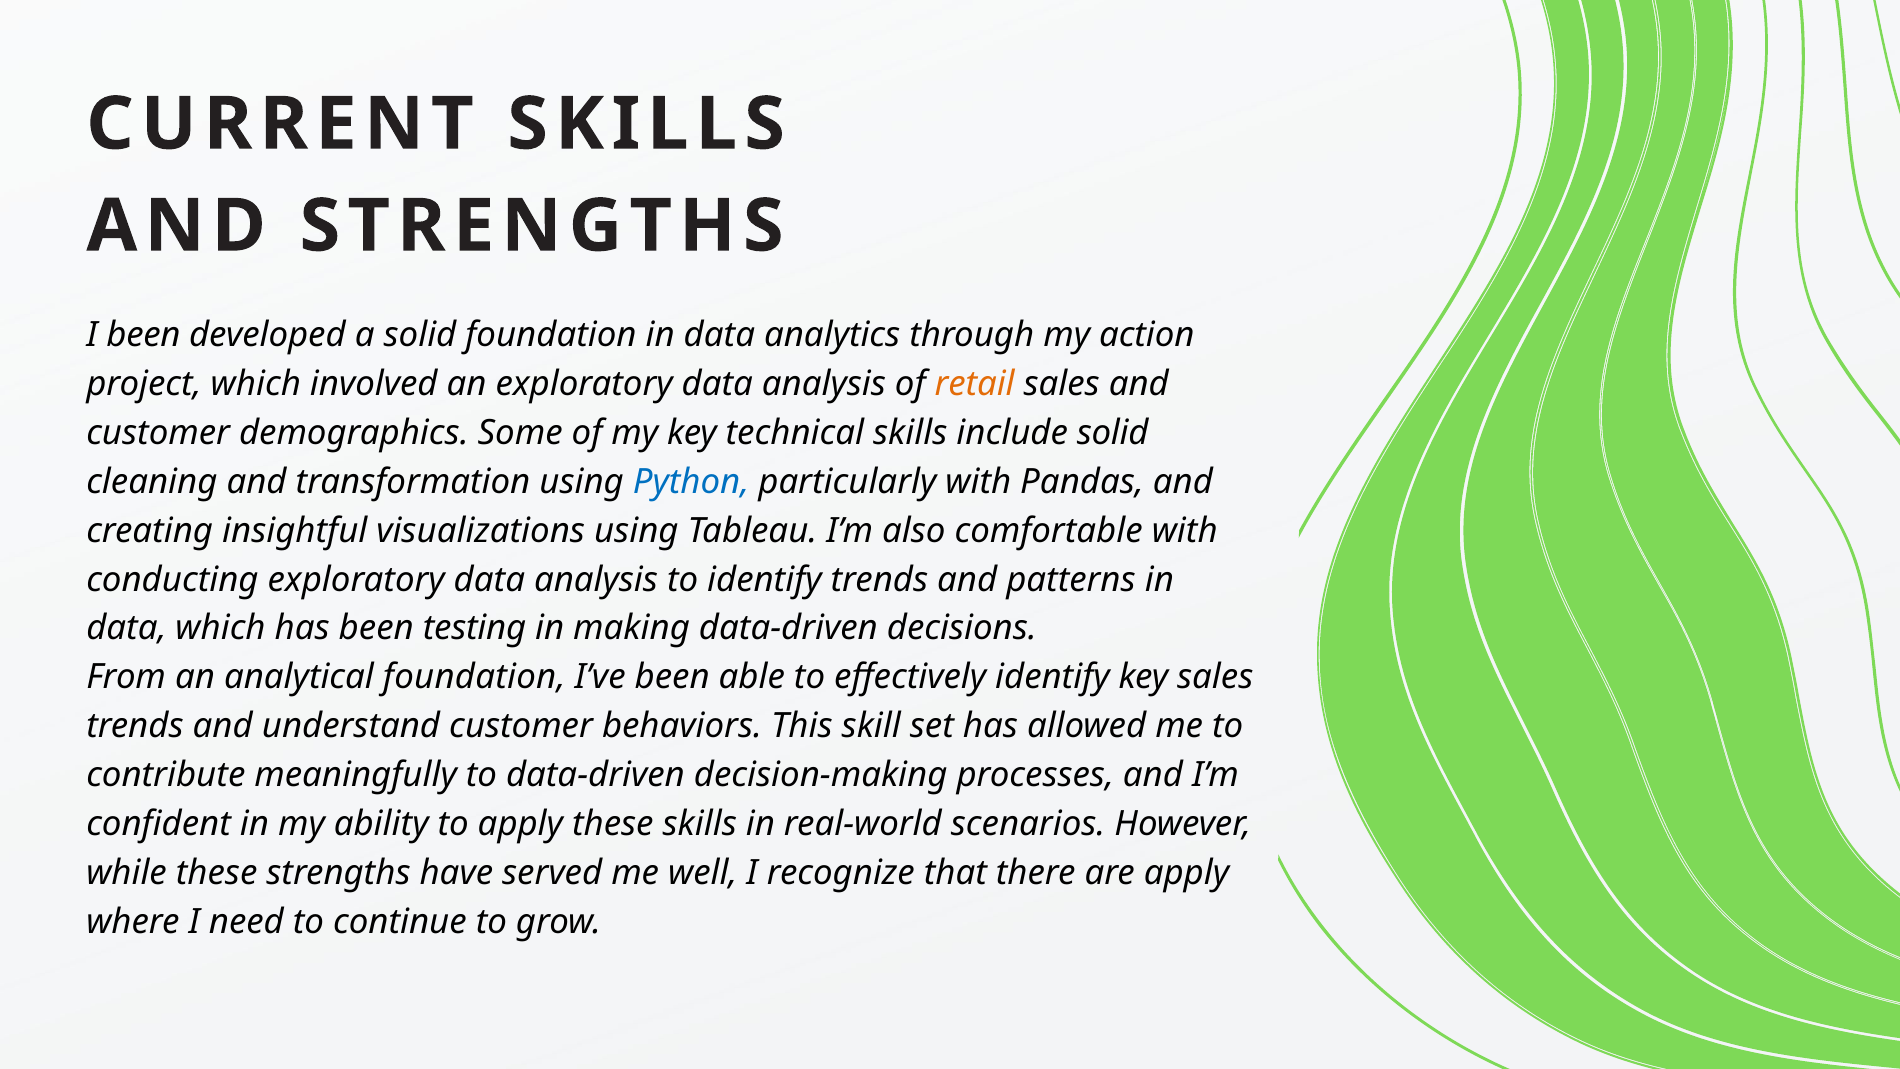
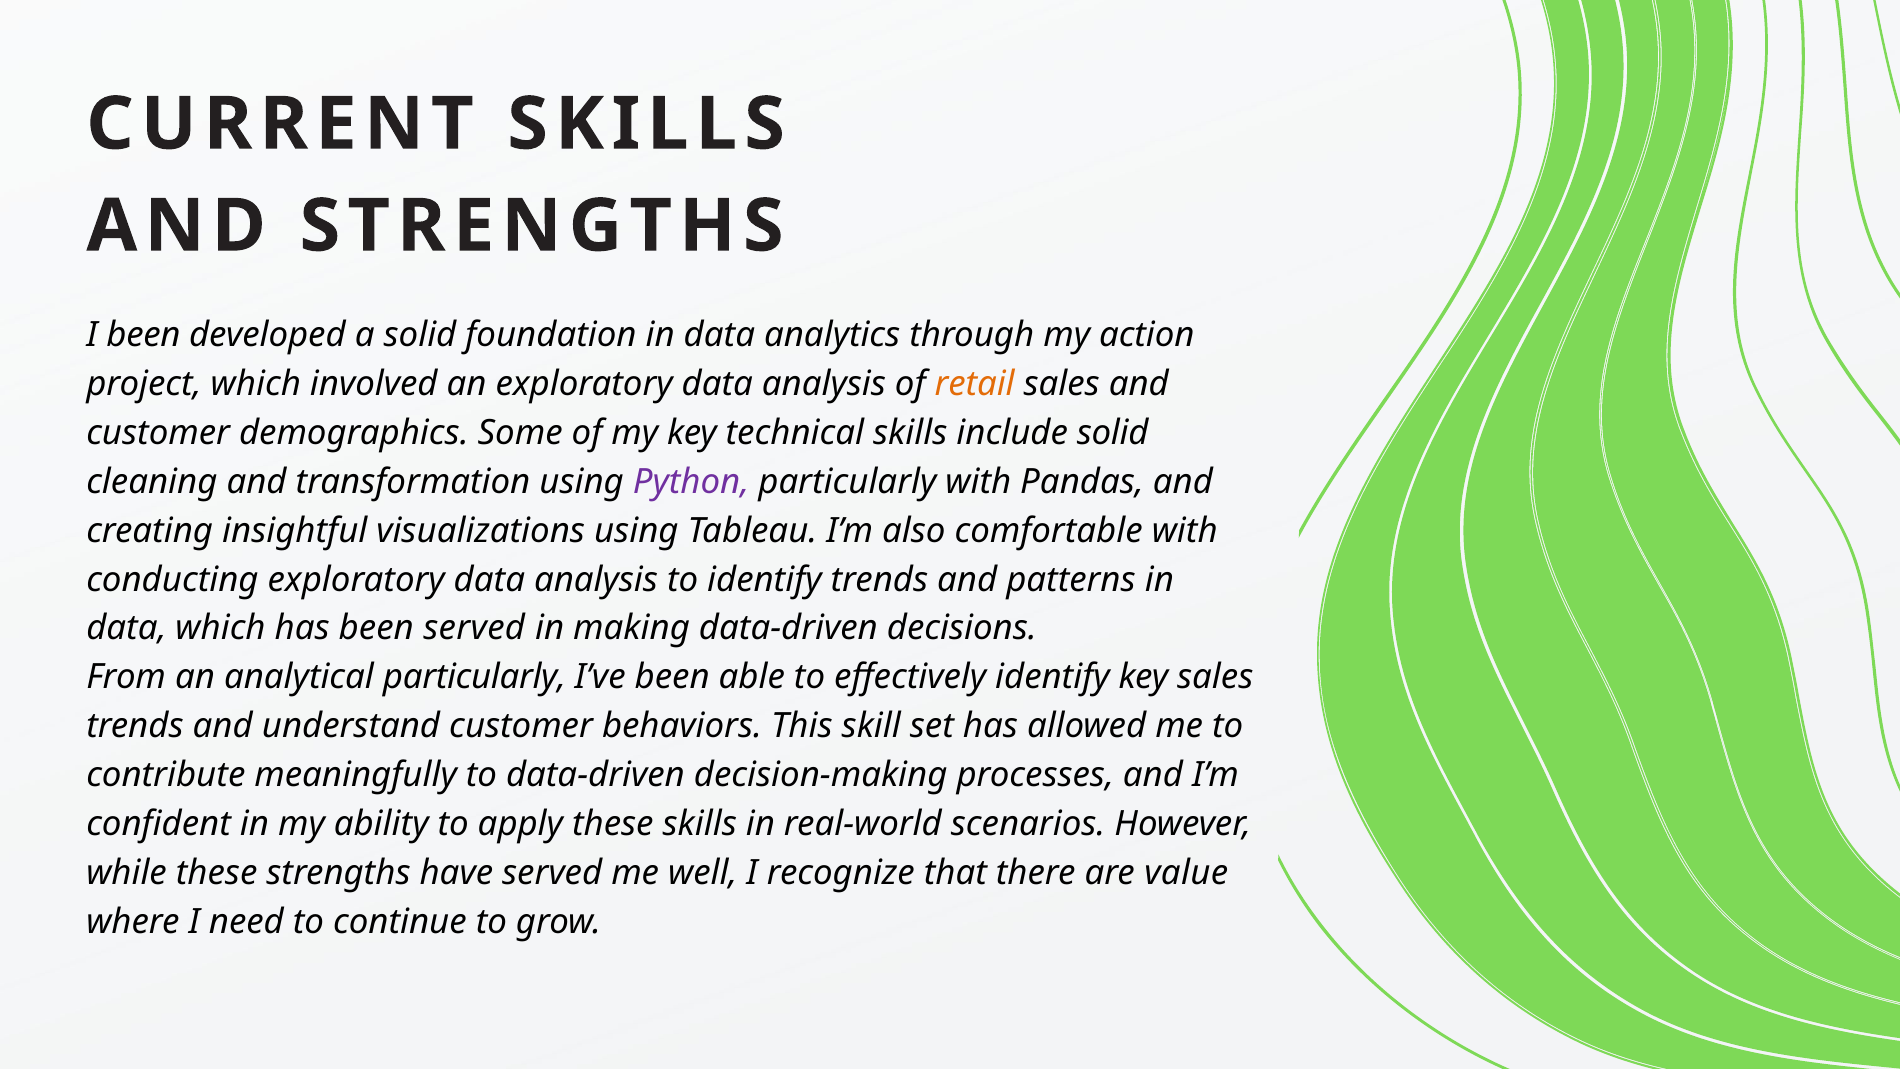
Python colour: blue -> purple
been testing: testing -> served
analytical foundation: foundation -> particularly
are apply: apply -> value
